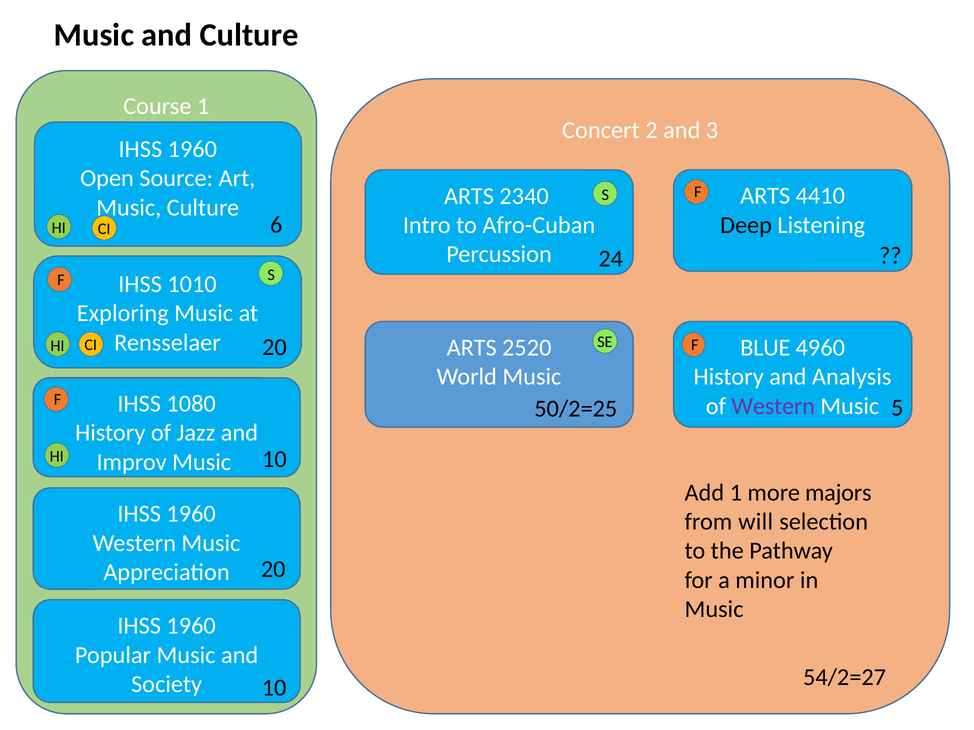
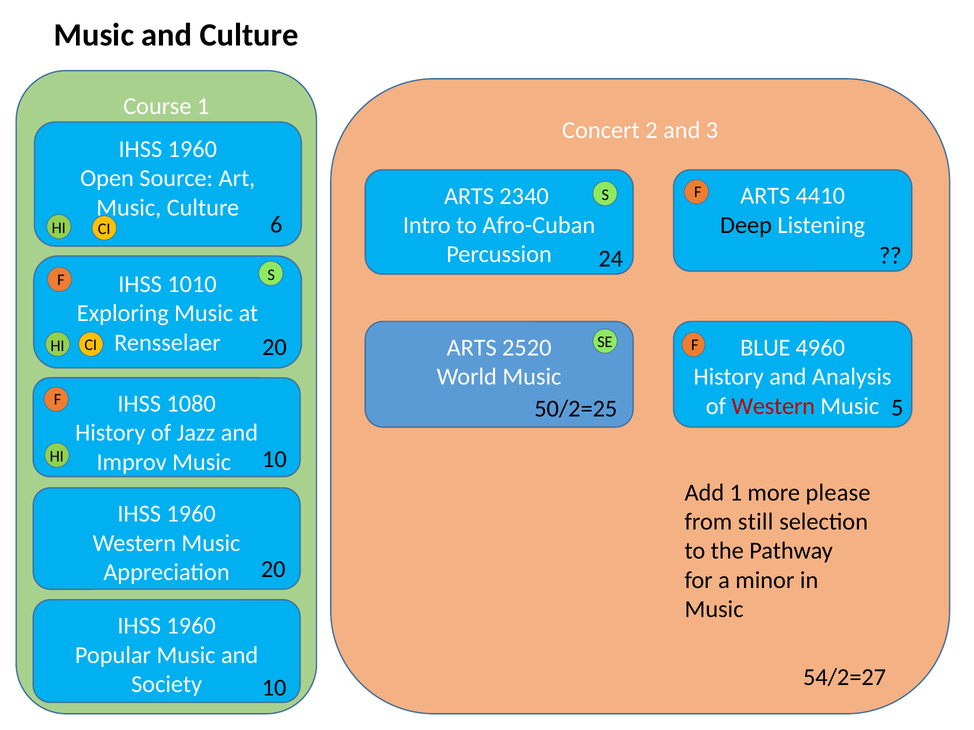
Western at (773, 406) colour: purple -> red
majors: majors -> please
will: will -> still
